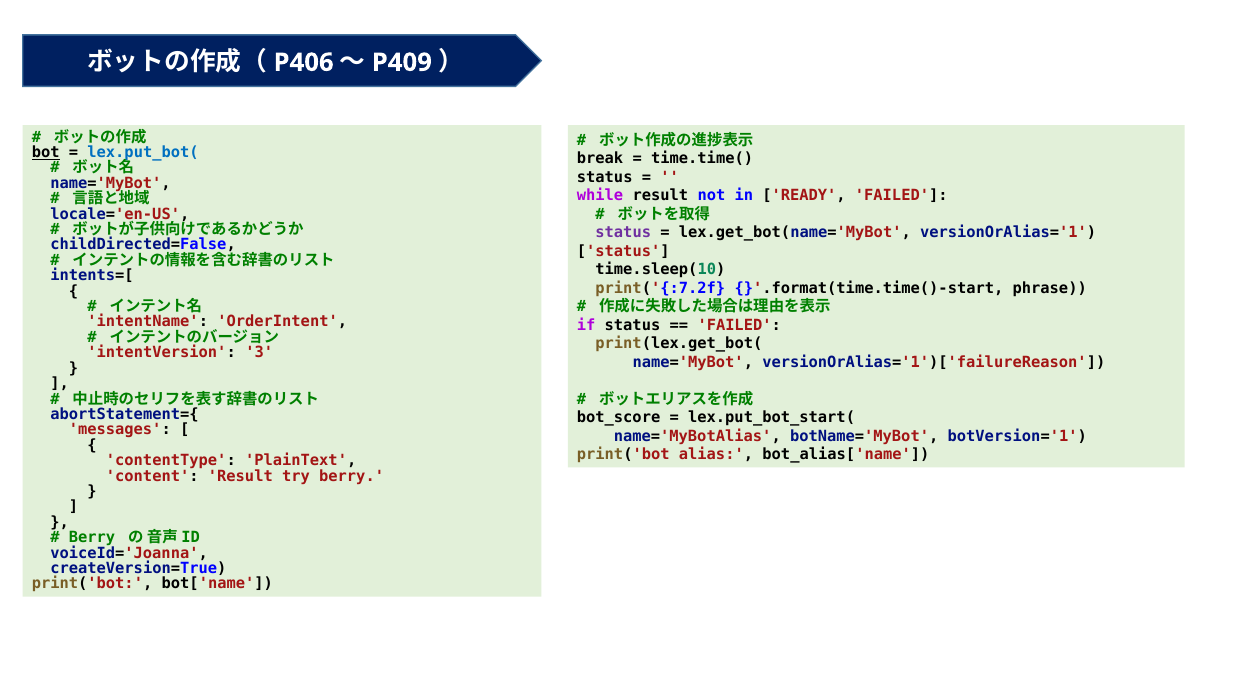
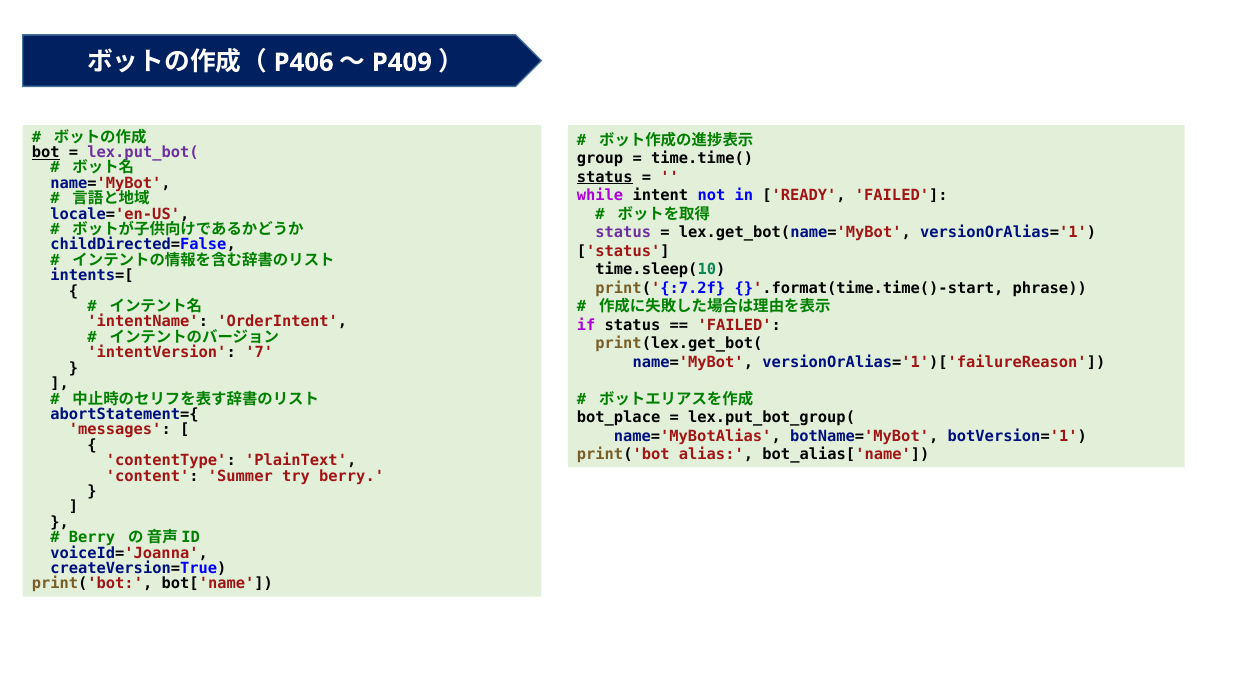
lex.put_bot( colour: blue -> purple
break: break -> group
status at (605, 177) underline: none -> present
while result: result -> intent
3: 3 -> 7
bot_score: bot_score -> bot_place
lex.put_bot_start(: lex.put_bot_start( -> lex.put_bot_group(
content Result: Result -> Summer
